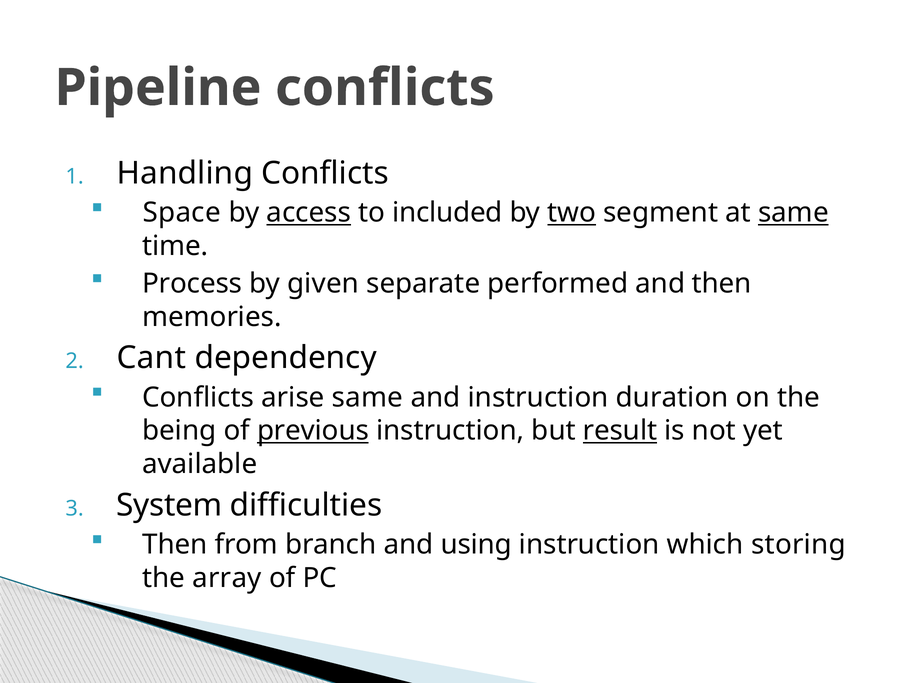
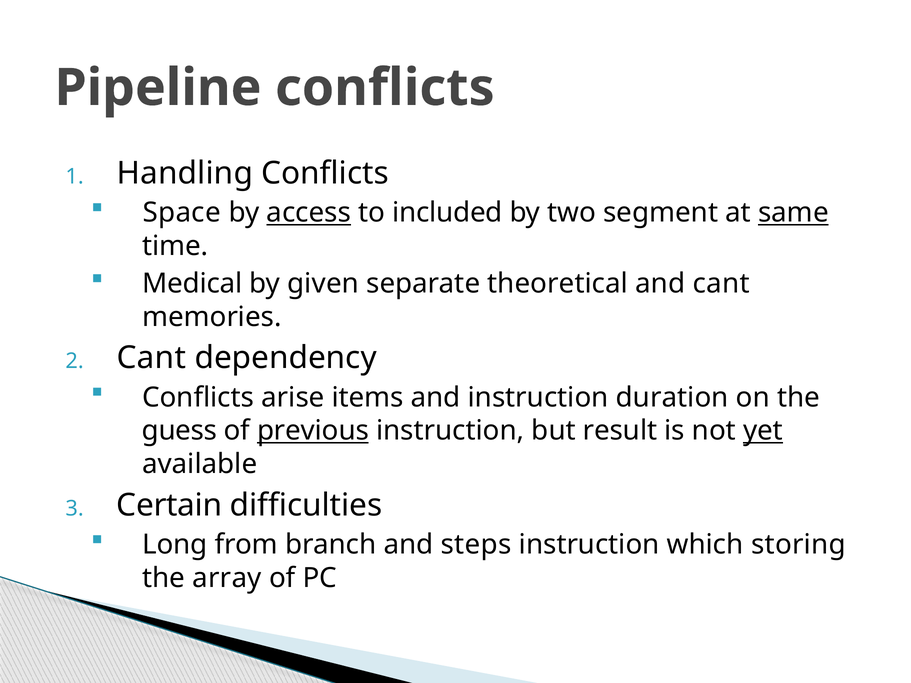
two underline: present -> none
Process: Process -> Medical
performed: performed -> theoretical
and then: then -> cant
arise same: same -> items
being: being -> guess
result underline: present -> none
yet underline: none -> present
System: System -> Certain
Then at (175, 545): Then -> Long
using: using -> steps
